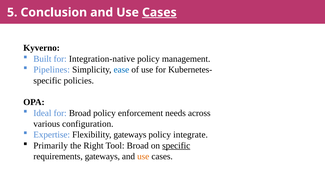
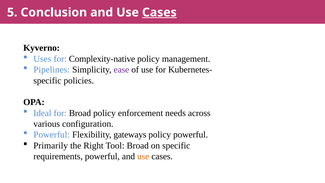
Built: Built -> Uses
Integration-native: Integration-native -> Complexity-native
ease colour: blue -> purple
Expertise at (52, 135): Expertise -> Powerful
policy integrate: integrate -> powerful
specific at (176, 145) underline: present -> none
requirements gateways: gateways -> powerful
